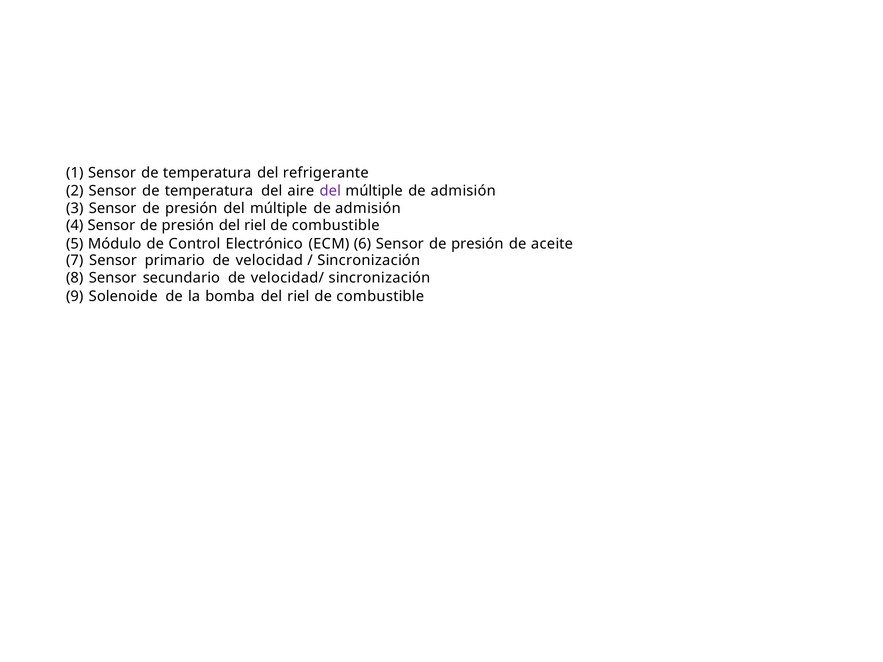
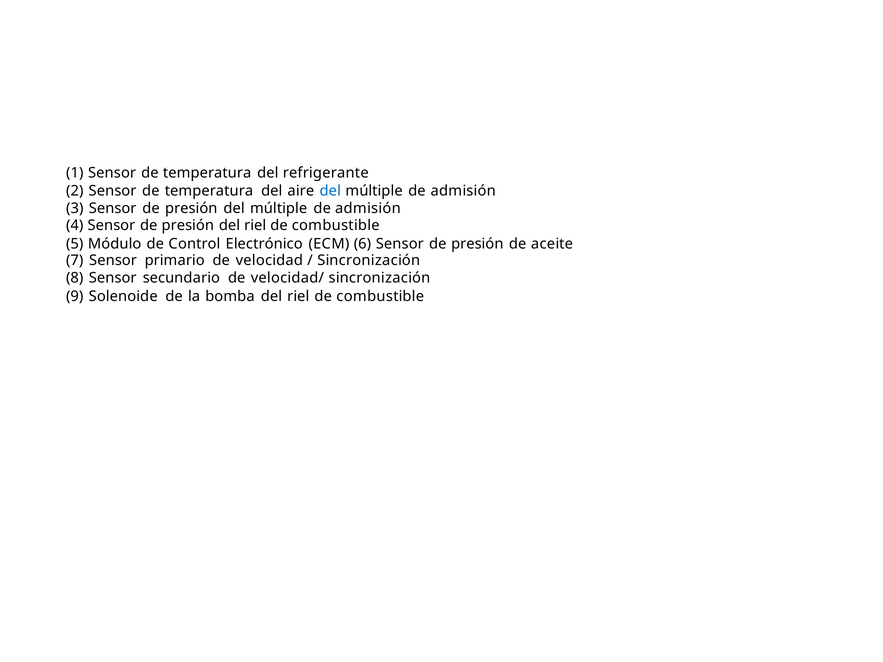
del at (330, 191) colour: purple -> blue
